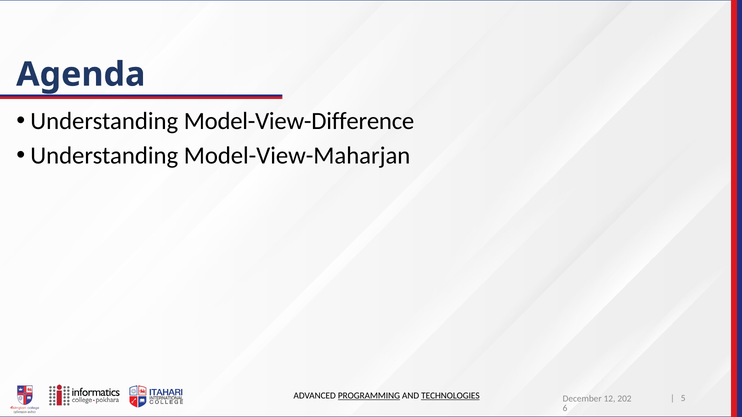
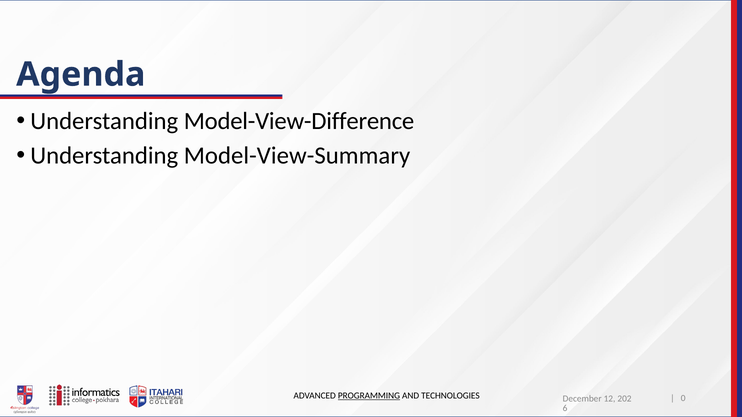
Model-View-Maharjan: Model-View-Maharjan -> Model-View-Summary
TECHNOLOGIES underline: present -> none
5: 5 -> 0
